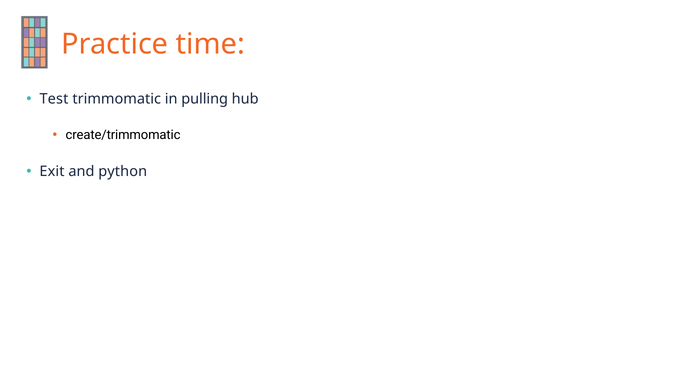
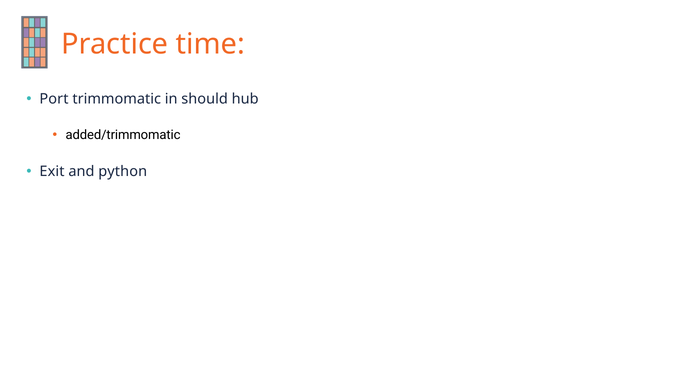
Test: Test -> Port
pulling: pulling -> should
create/trimmomatic: create/trimmomatic -> added/trimmomatic
